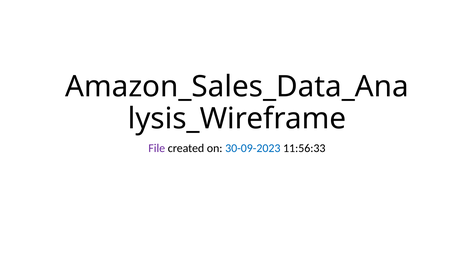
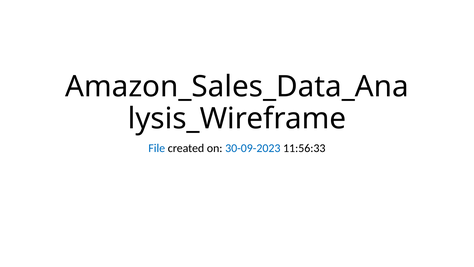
File colour: purple -> blue
